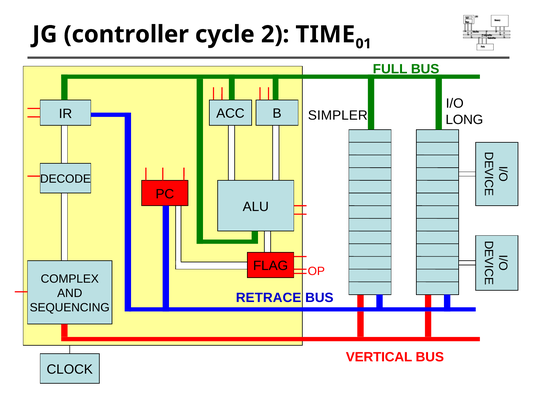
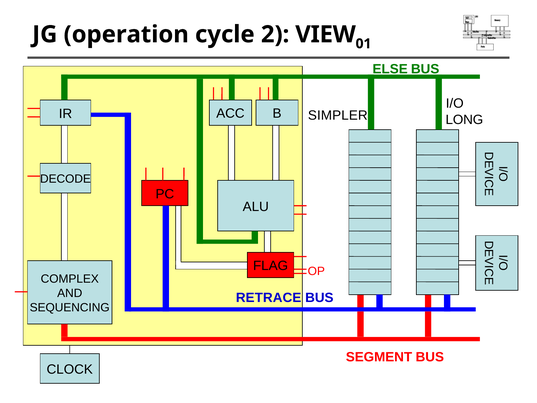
controller: controller -> operation
TIME: TIME -> VIEW
FULL: FULL -> ELSE
VERTICAL: VERTICAL -> SEGMENT
